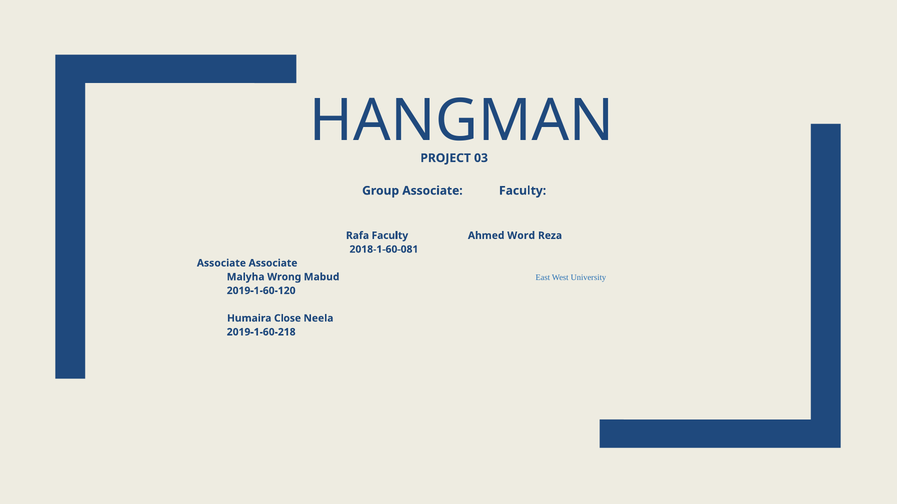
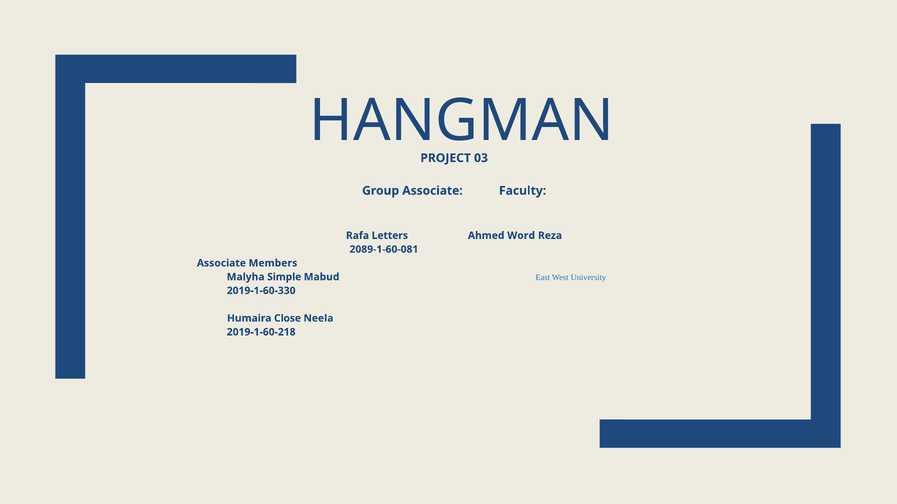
Rafa Faculty: Faculty -> Letters
2018-1-60-081: 2018-1-60-081 -> 2089-1-60-081
Associate Associate: Associate -> Members
Wrong: Wrong -> Simple
2019-1-60-120: 2019-1-60-120 -> 2019-1-60-330
